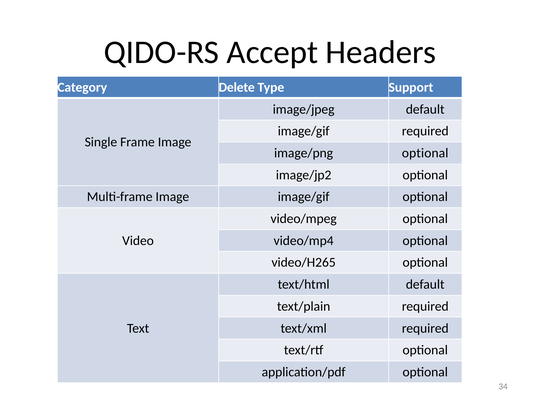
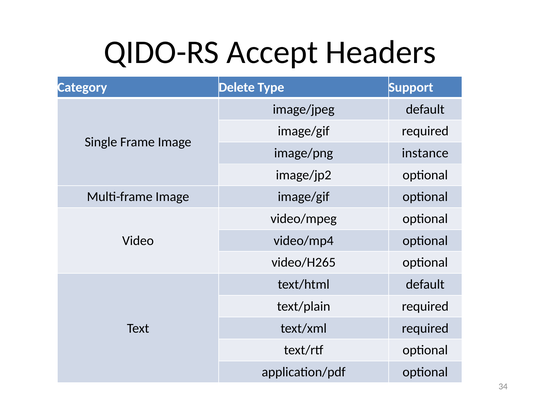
image/png optional: optional -> instance
